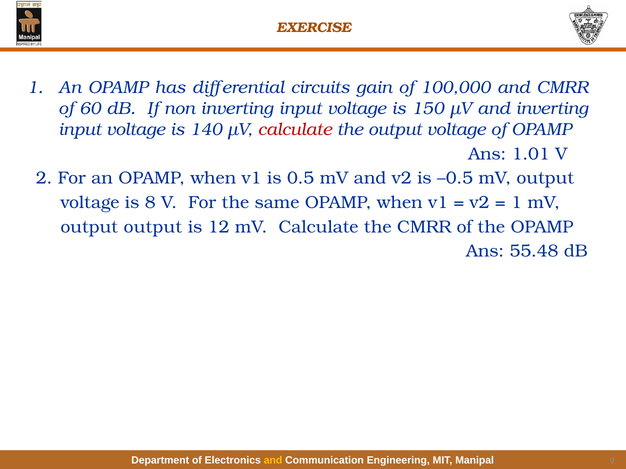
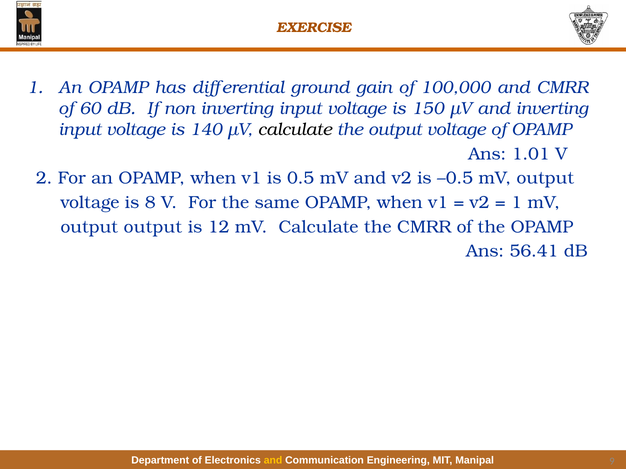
circuits: circuits -> ground
calculate at (295, 130) colour: red -> black
55.48: 55.48 -> 56.41
